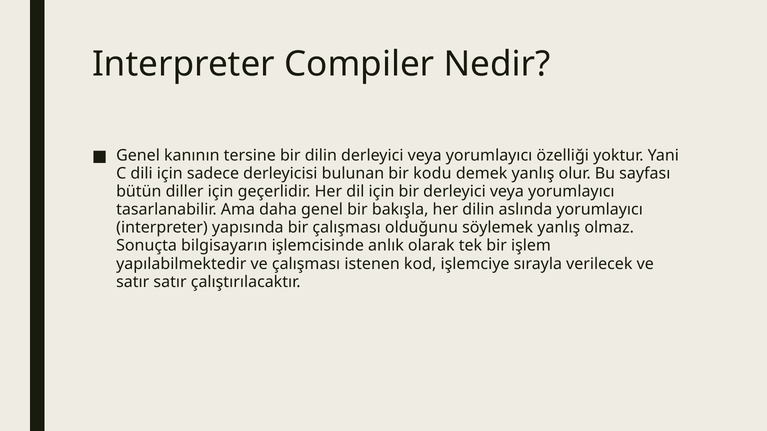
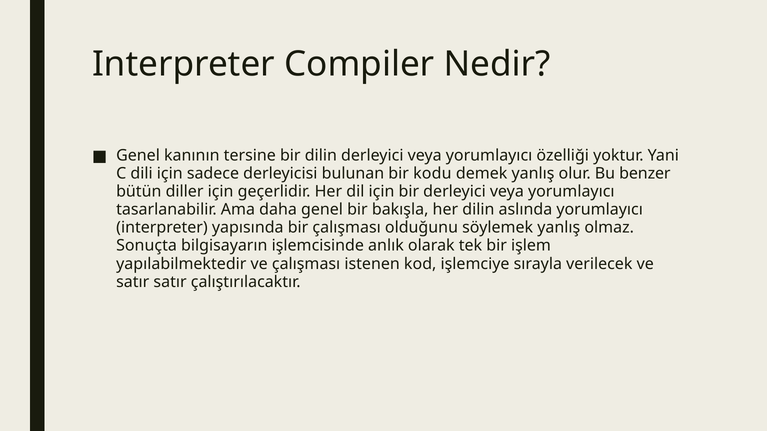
sayfası: sayfası -> benzer
